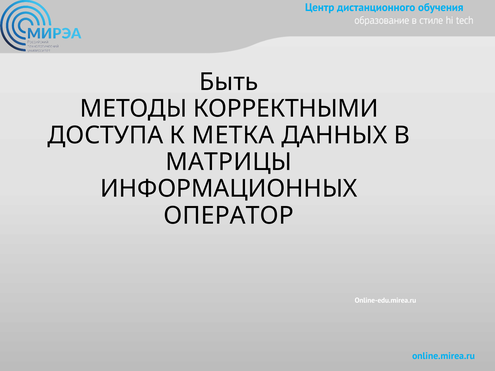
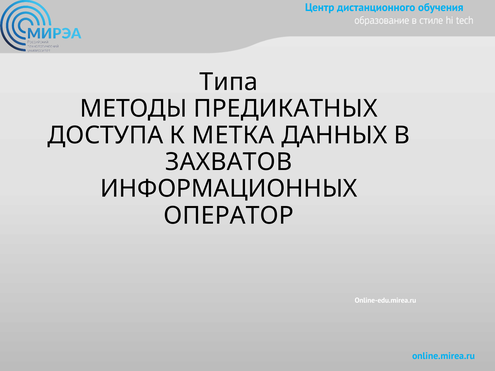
Быть: Быть -> Типа
КОРРЕКТНЫМИ: КОРРЕКТНЫМИ -> ПРЕДИКАТНЫХ
МАТРИЦЫ: МАТРИЦЫ -> ЗАХВАТОВ
